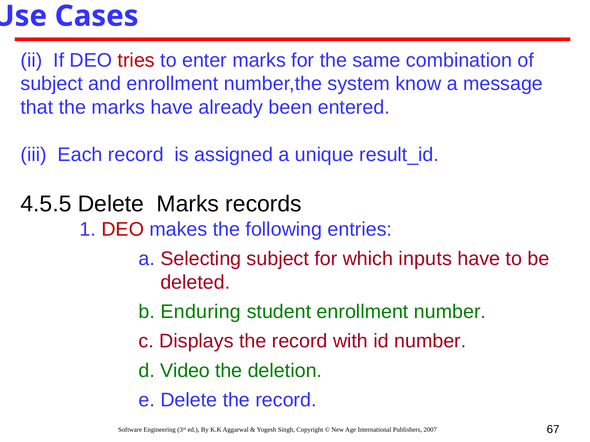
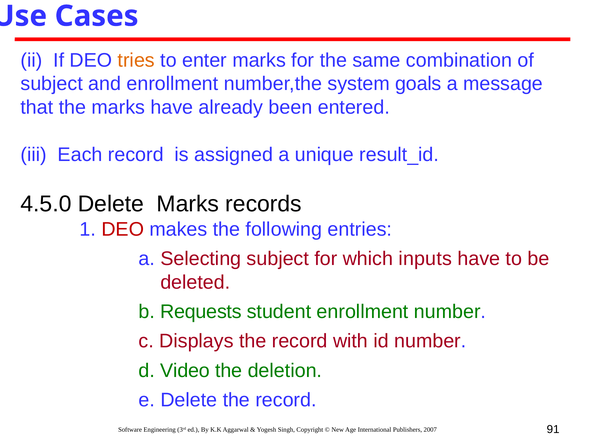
tries colour: red -> orange
know: know -> goals
4.5.5: 4.5.5 -> 4.5.0
Enduring: Enduring -> Requests
67: 67 -> 91
